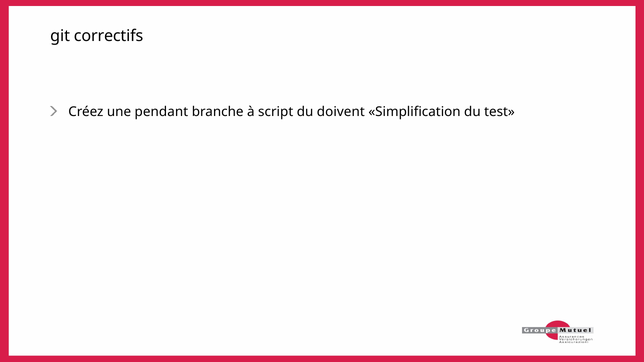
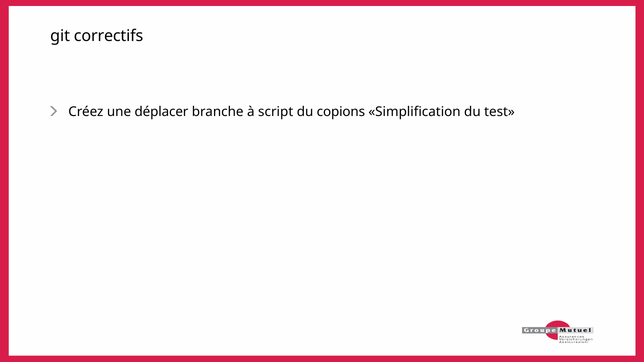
pendant: pendant -> déplacer
doivent: doivent -> copions
